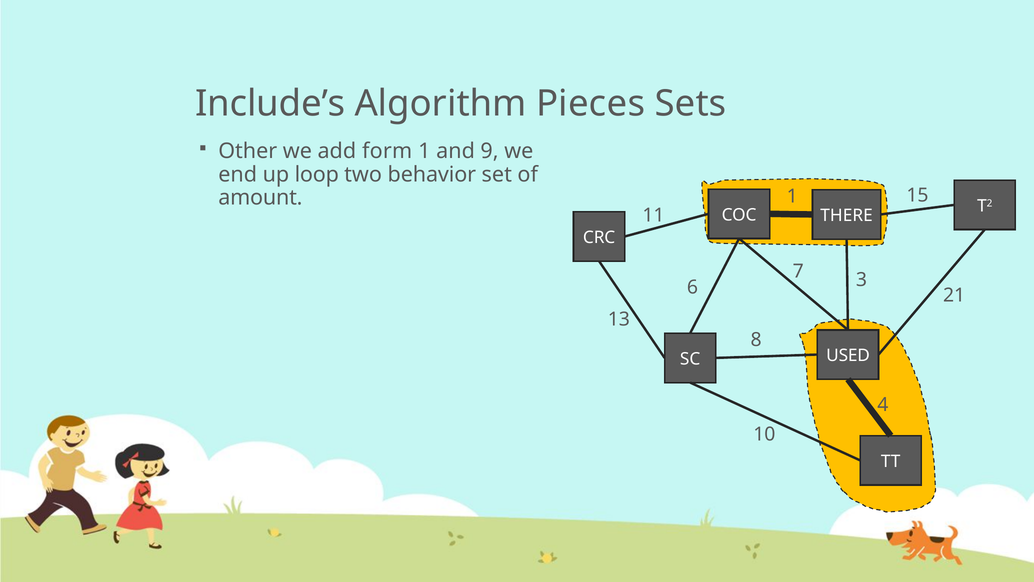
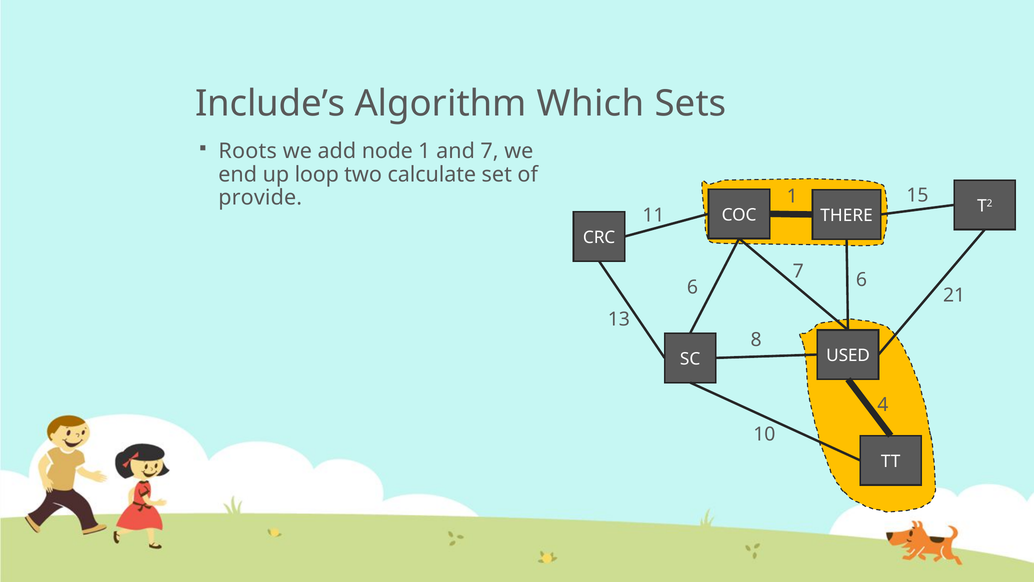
Pieces: Pieces -> Which
Other: Other -> Roots
form: form -> node
and 9: 9 -> 7
behavior: behavior -> calculate
amount: amount -> provide
6 3: 3 -> 6
